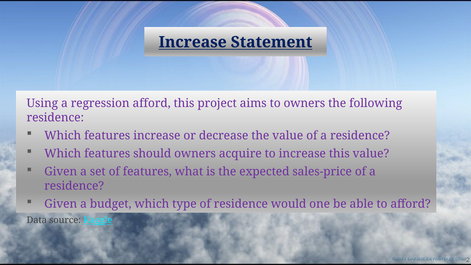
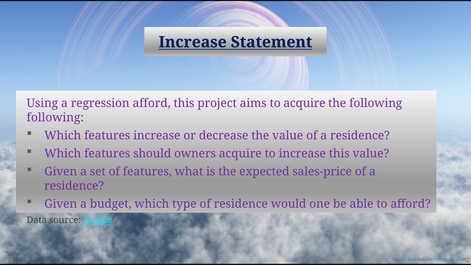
to owners: owners -> acquire
residence at (55, 117): residence -> following
